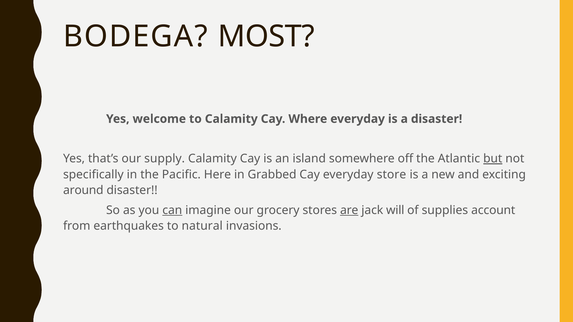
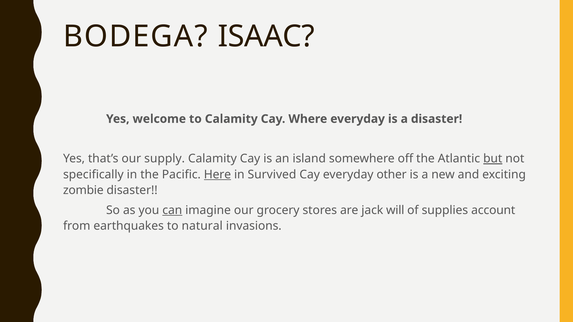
MOST: MOST -> ISAAC
Here underline: none -> present
Grabbed: Grabbed -> Survived
store: store -> other
around: around -> zombie
are underline: present -> none
